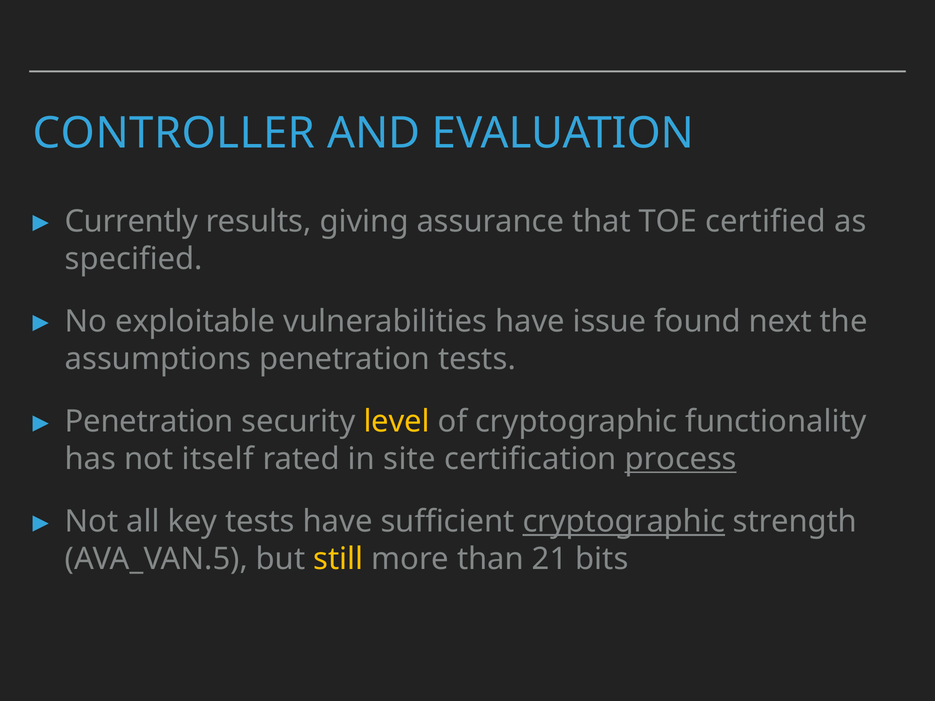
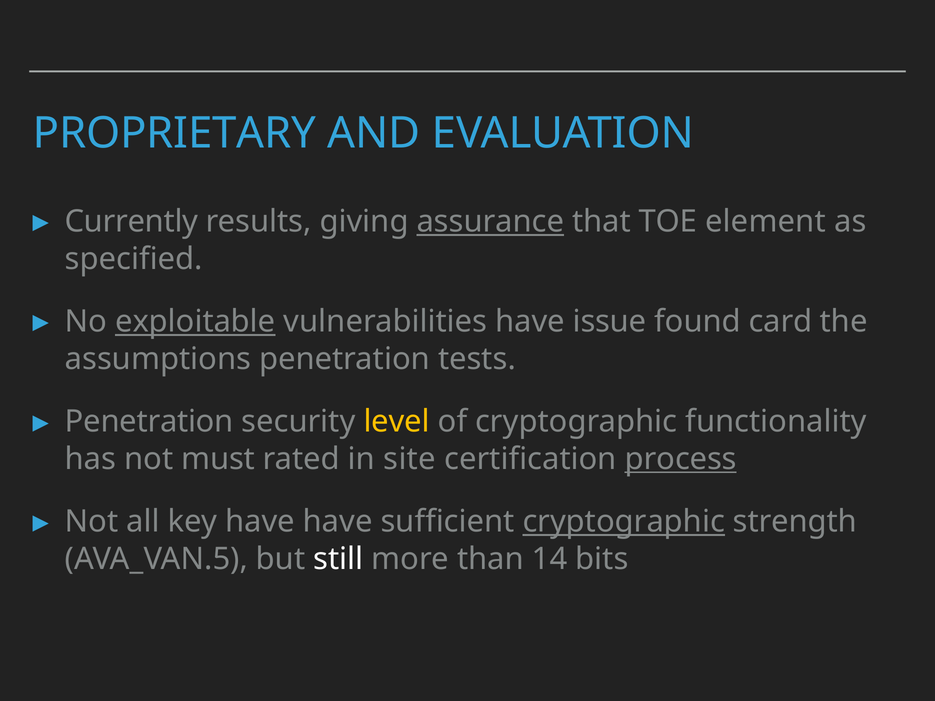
CONTROLLER: CONTROLLER -> PROPRIETARY
assurance underline: none -> present
certified: certified -> element
exploitable underline: none -> present
next: next -> card
itself: itself -> must
key tests: tests -> have
still colour: yellow -> white
21: 21 -> 14
